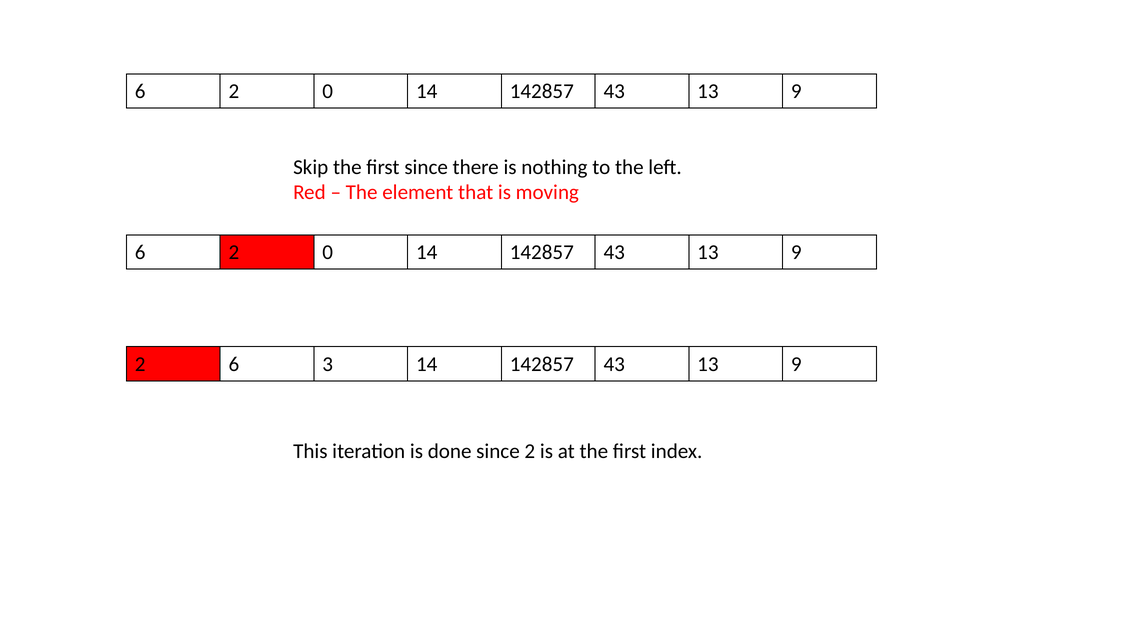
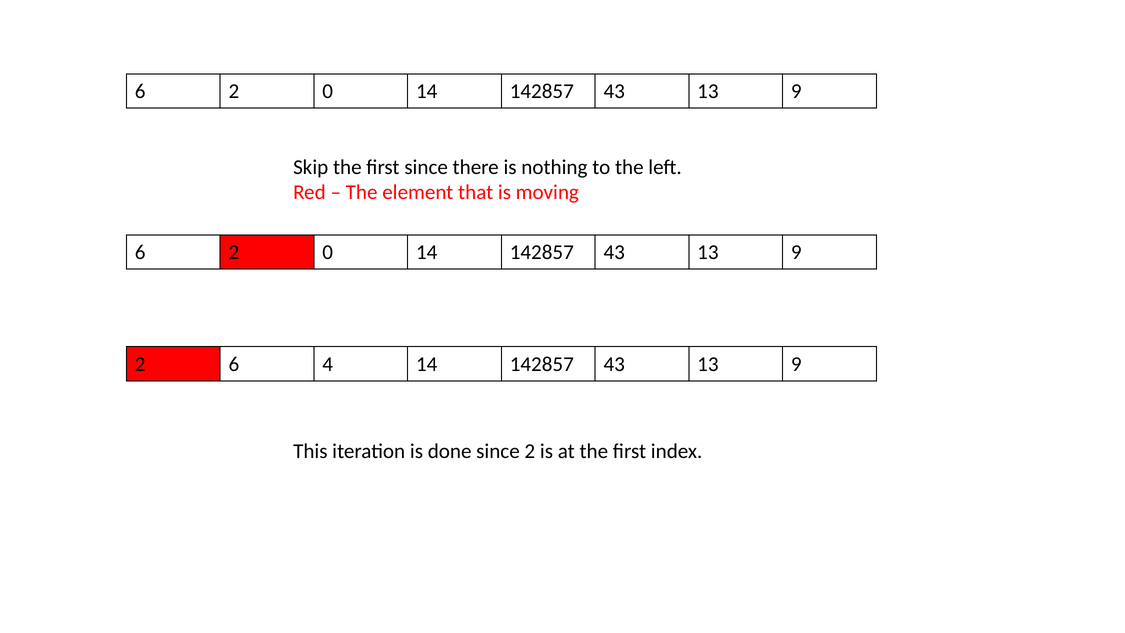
3: 3 -> 4
